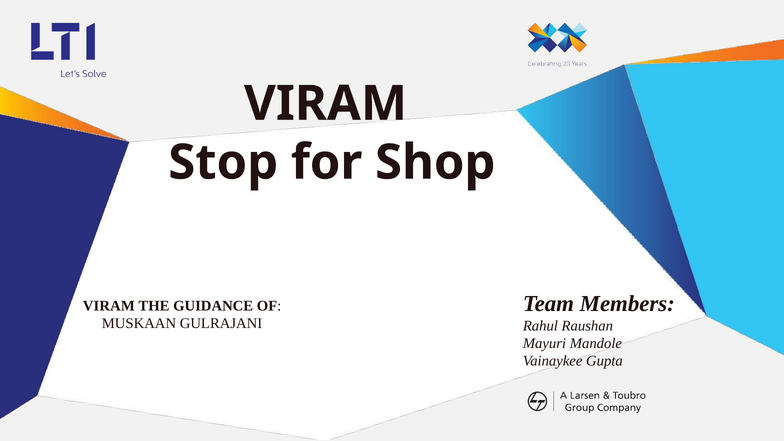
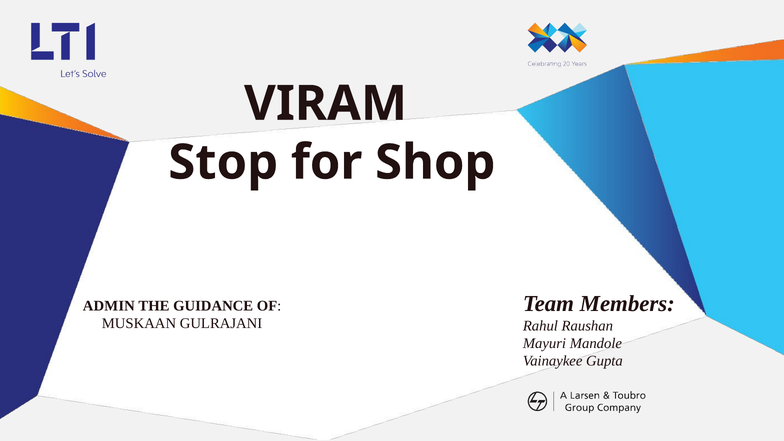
VIRAM at (109, 306): VIRAM -> ADMIN
